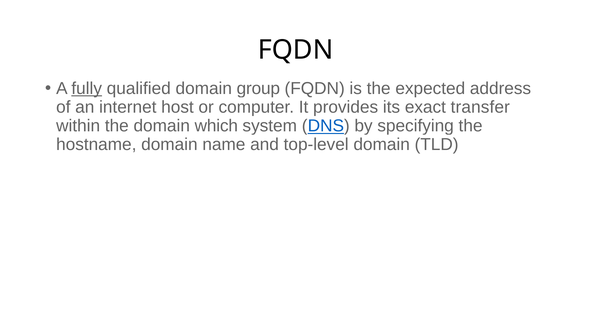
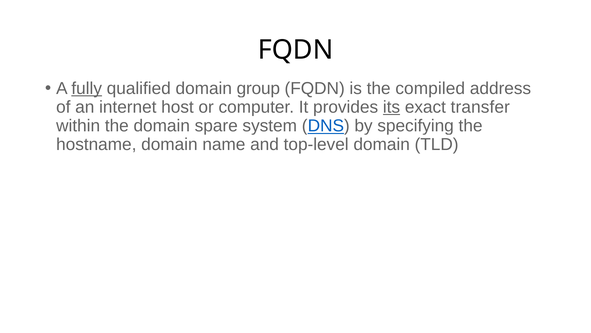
expected: expected -> compiled
its underline: none -> present
which: which -> spare
